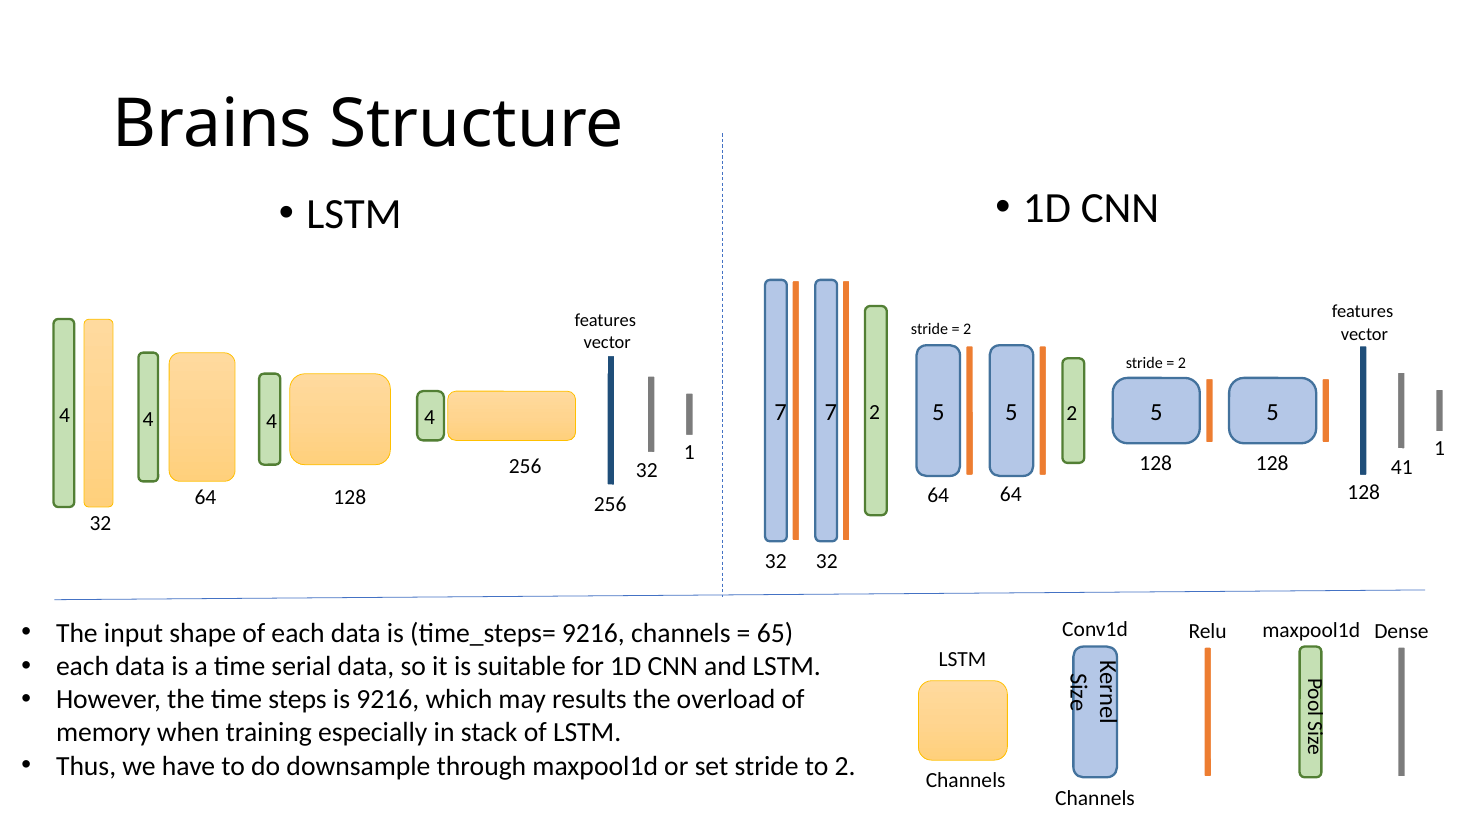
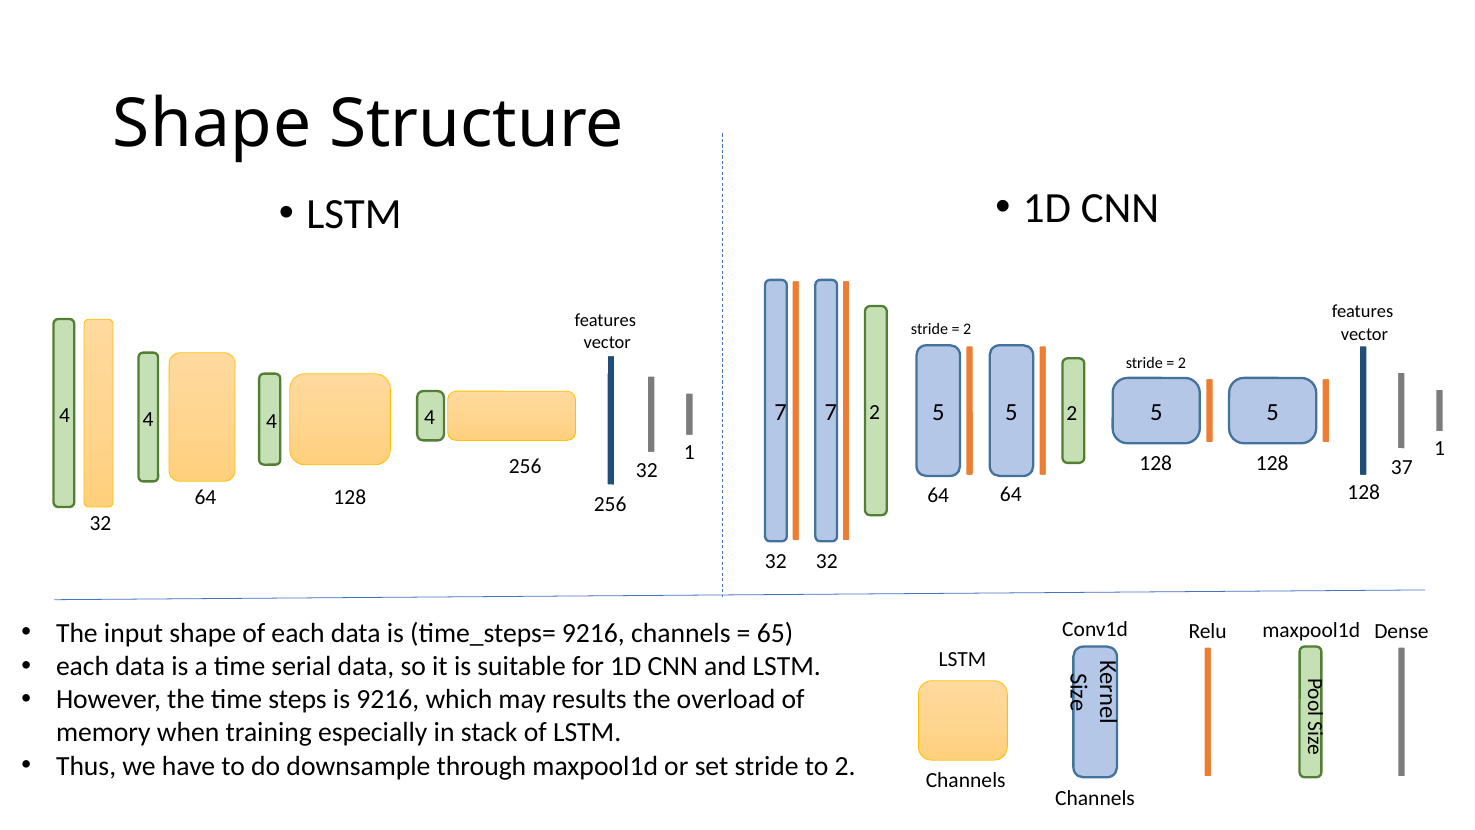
Brains at (212, 124): Brains -> Shape
41: 41 -> 37
